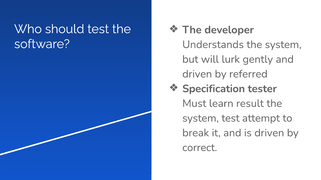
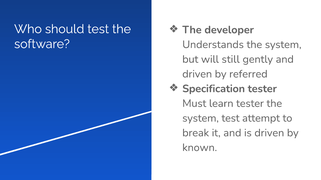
lurk: lurk -> still
learn result: result -> tester
correct: correct -> known
